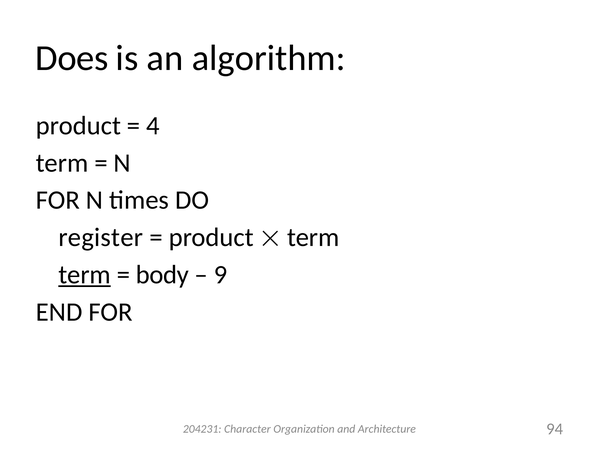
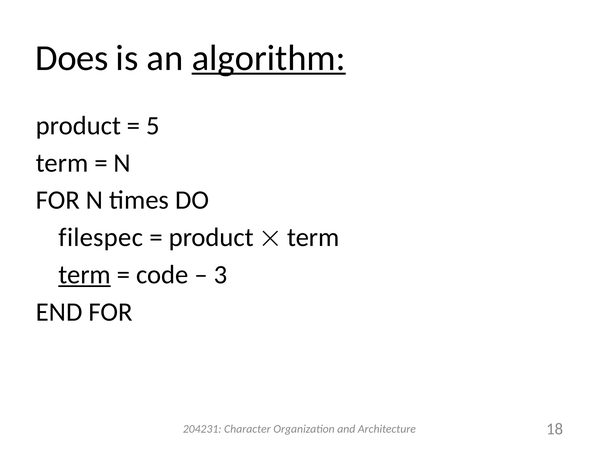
algorithm underline: none -> present
4: 4 -> 5
register: register -> filespec
body: body -> code
9: 9 -> 3
94: 94 -> 18
